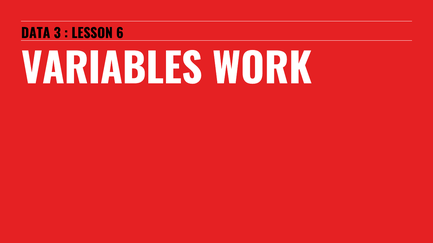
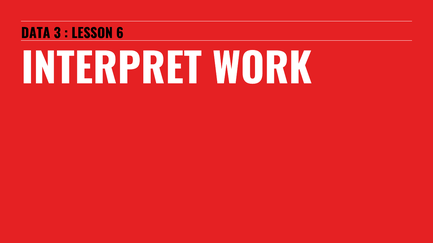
VARIABLES: VARIABLES -> INTERPRET
